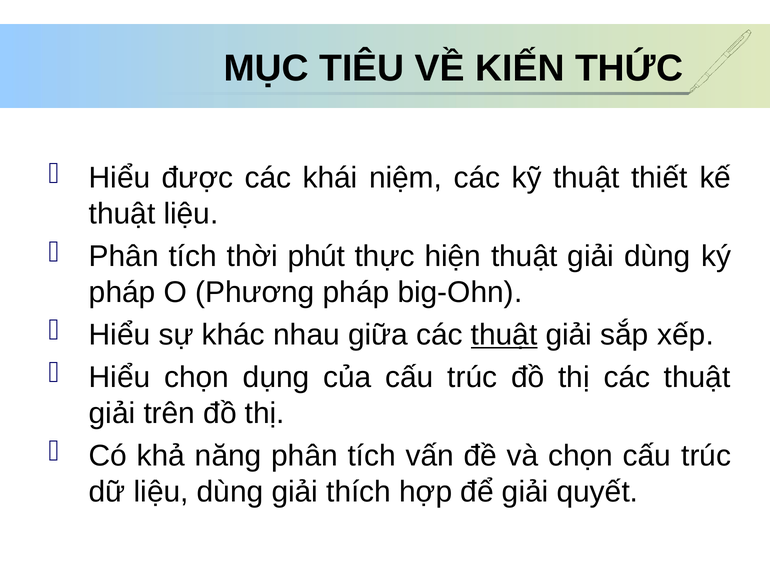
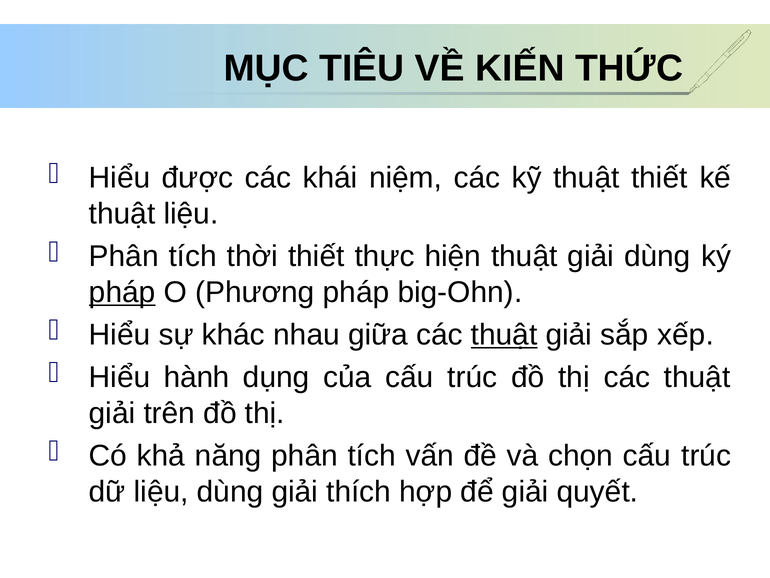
thời phút: phút -> thiết
pháp at (122, 292) underline: none -> present
Hiểu chọn: chọn -> hành
